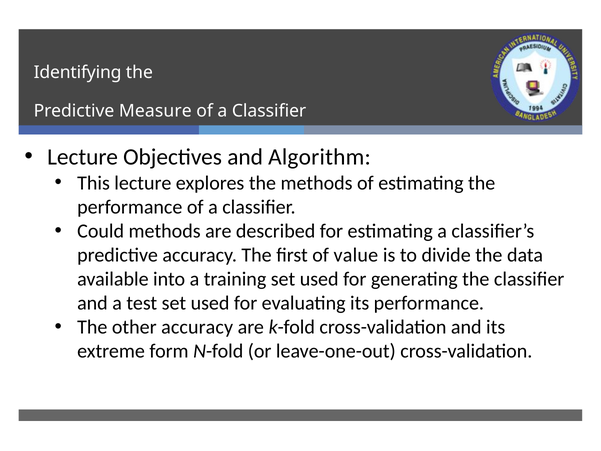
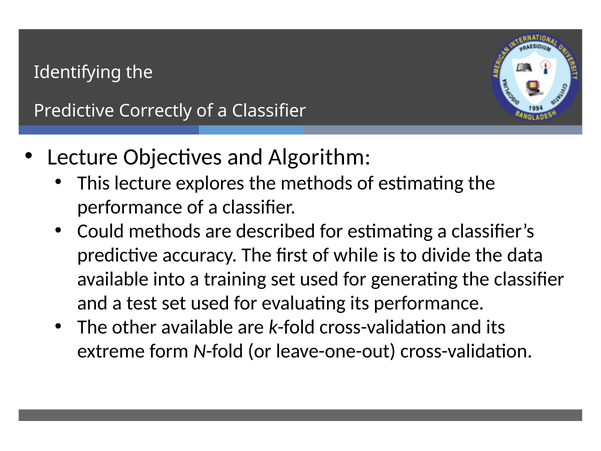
Measure: Measure -> Correctly
value: value -> while
other accuracy: accuracy -> available
